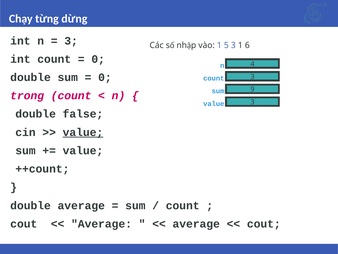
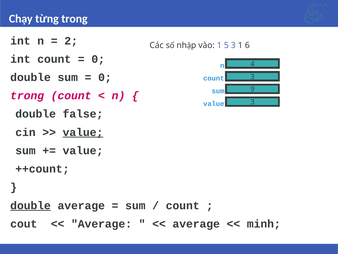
từng dừng: dừng -> trong
3 at (71, 41): 3 -> 2
double at (31, 205) underline: none -> present
cout at (264, 223): cout -> minh
